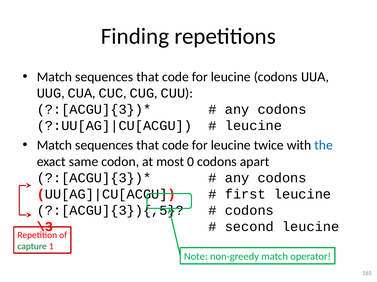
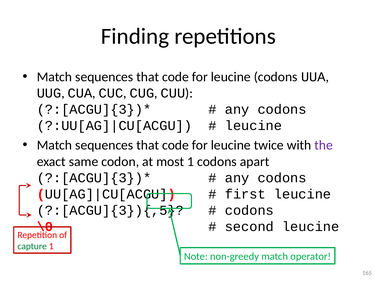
the colour: blue -> purple
most 0: 0 -> 1
\3: \3 -> \0
